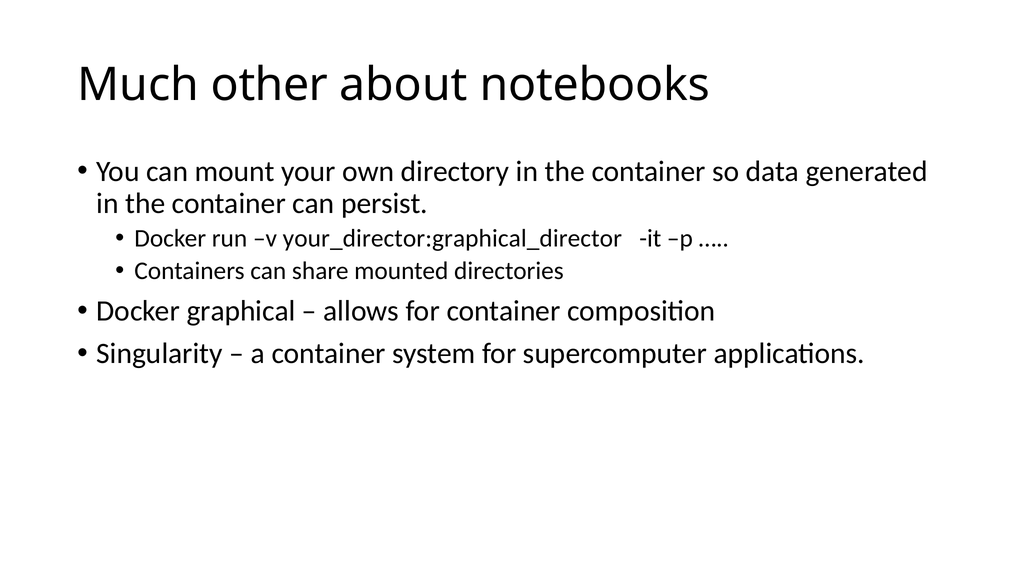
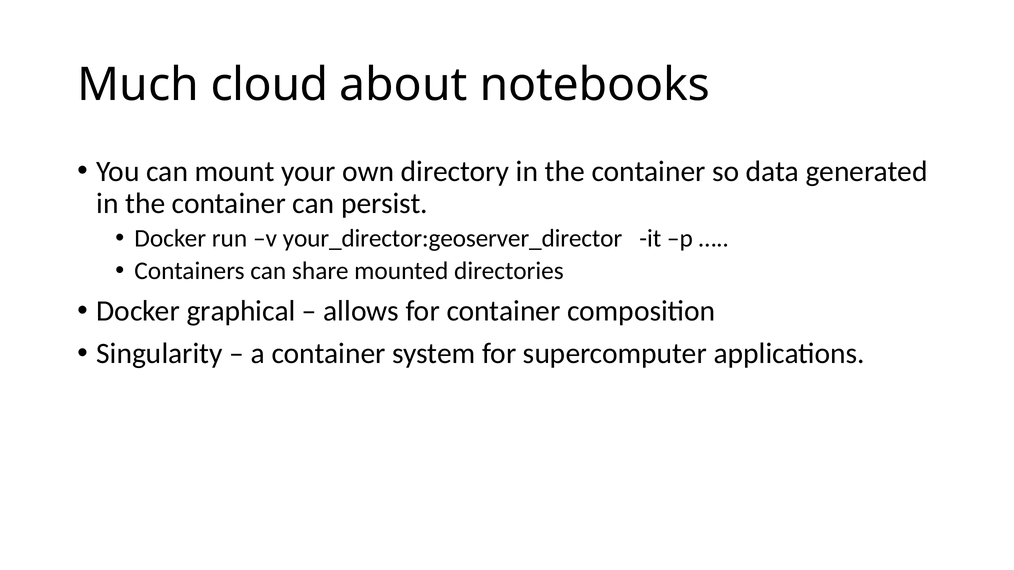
other: other -> cloud
your_director:graphical_director: your_director:graphical_director -> your_director:geoserver_director
